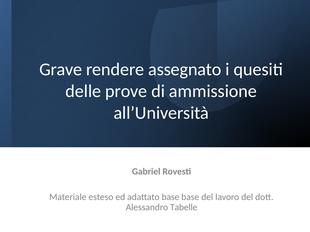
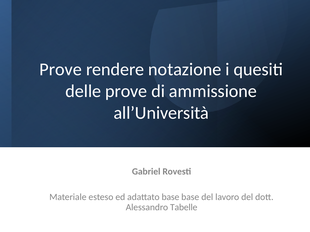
Grave at (61, 70): Grave -> Prove
assegnato: assegnato -> notazione
